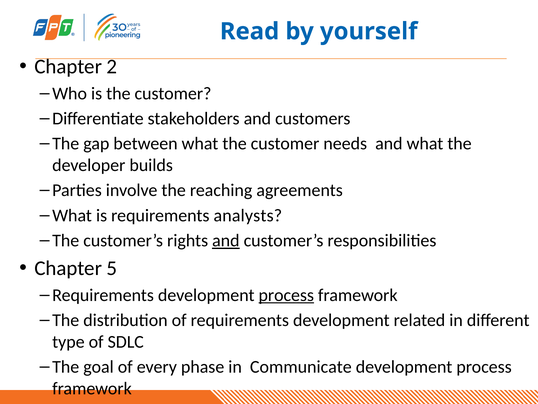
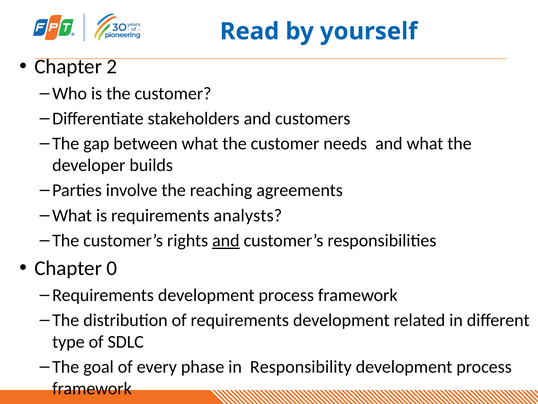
5: 5 -> 0
process at (286, 295) underline: present -> none
Communicate: Communicate -> Responsibility
